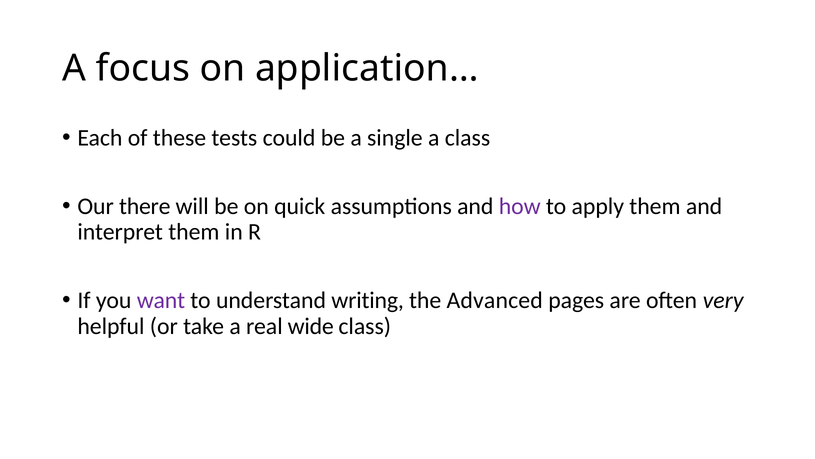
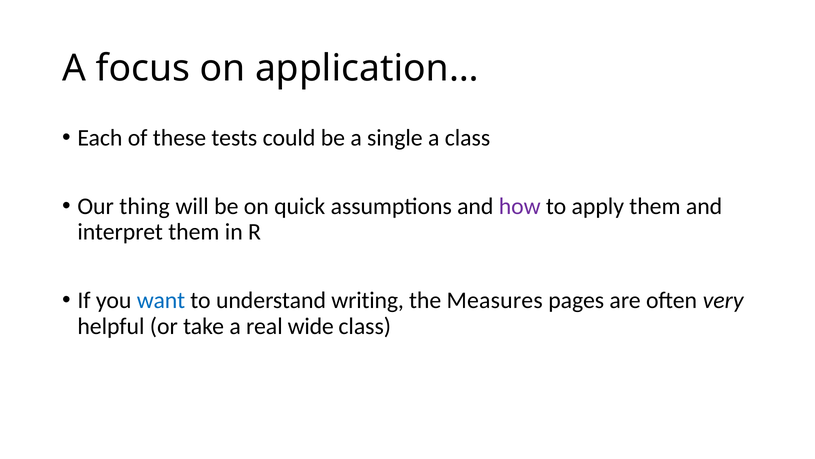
there: there -> thing
want colour: purple -> blue
Advanced: Advanced -> Measures
